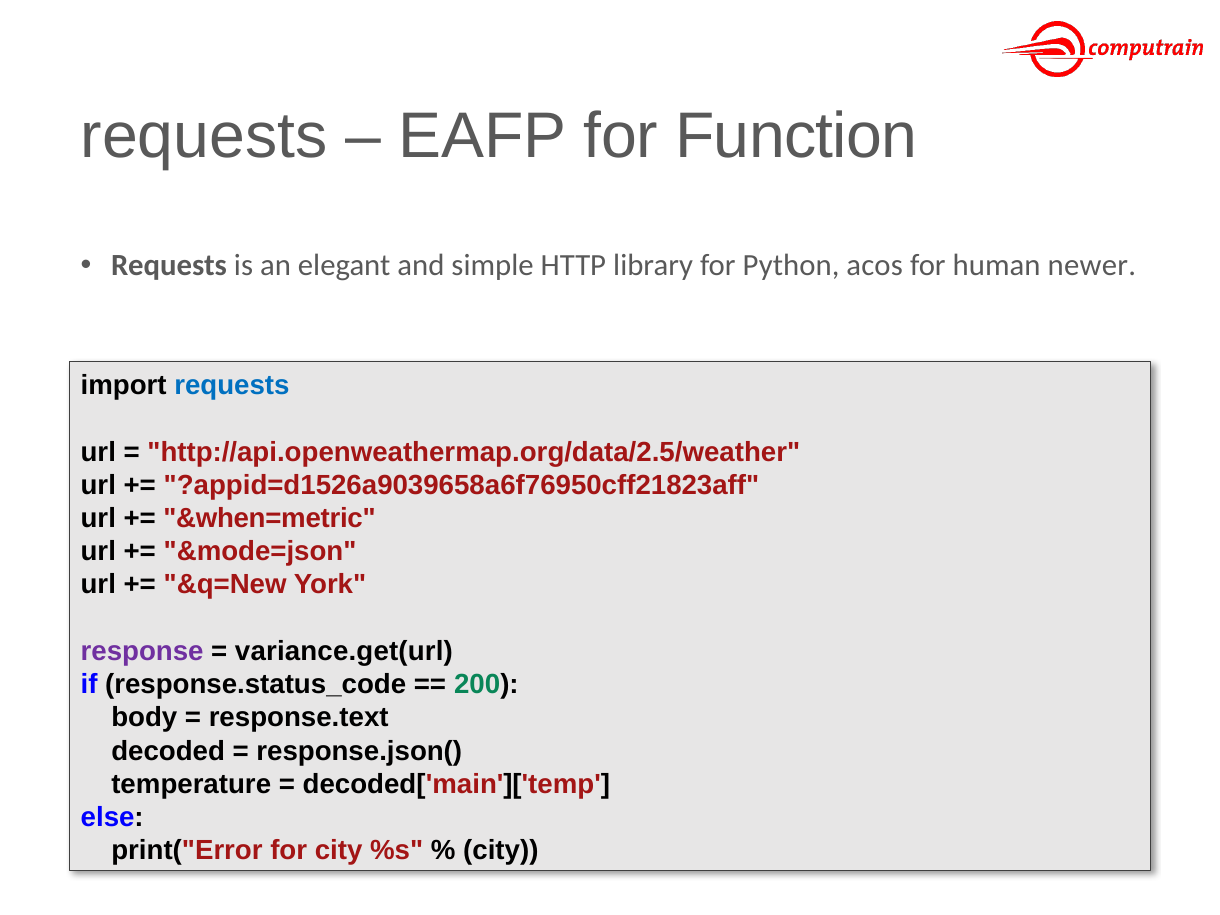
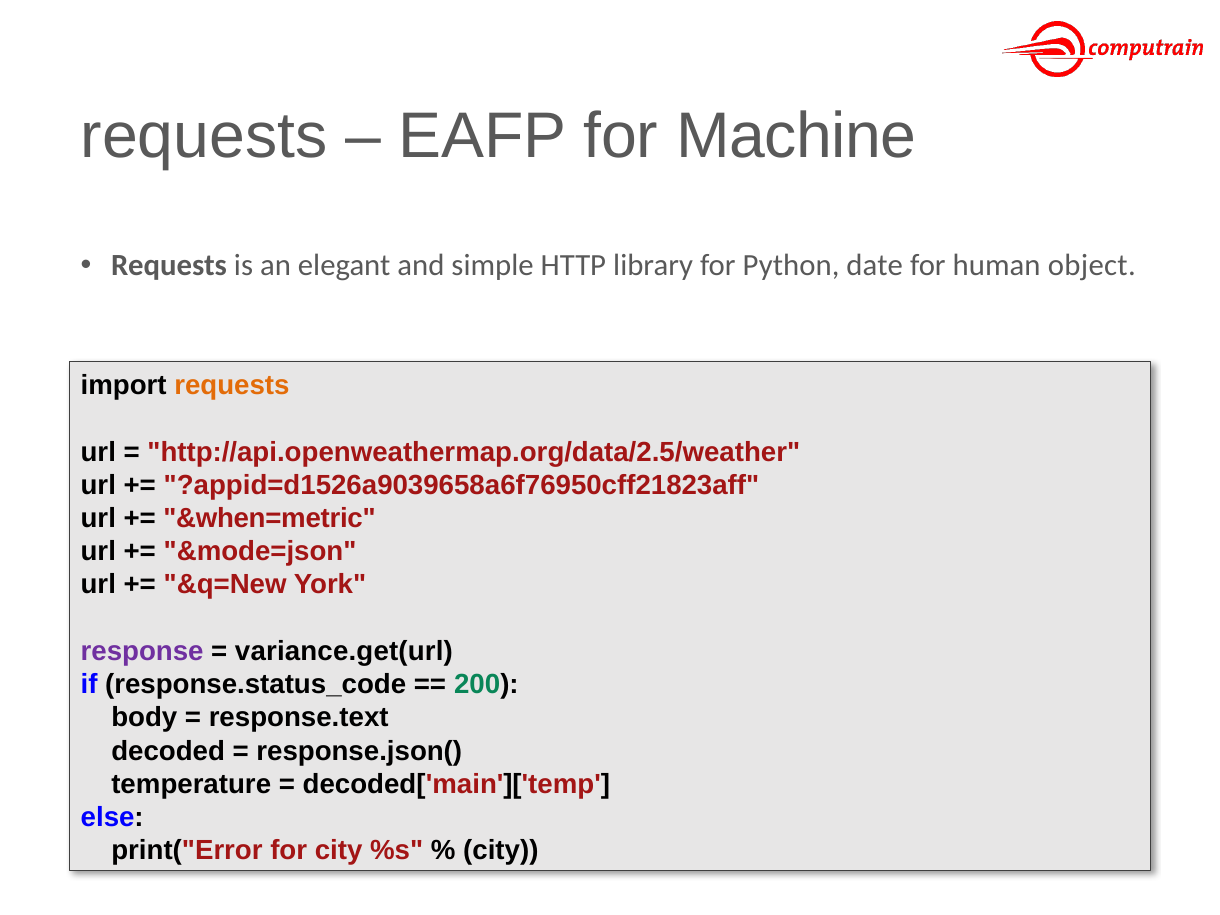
Function: Function -> Machine
acos: acos -> date
newer: newer -> object
requests at (232, 386) colour: blue -> orange
